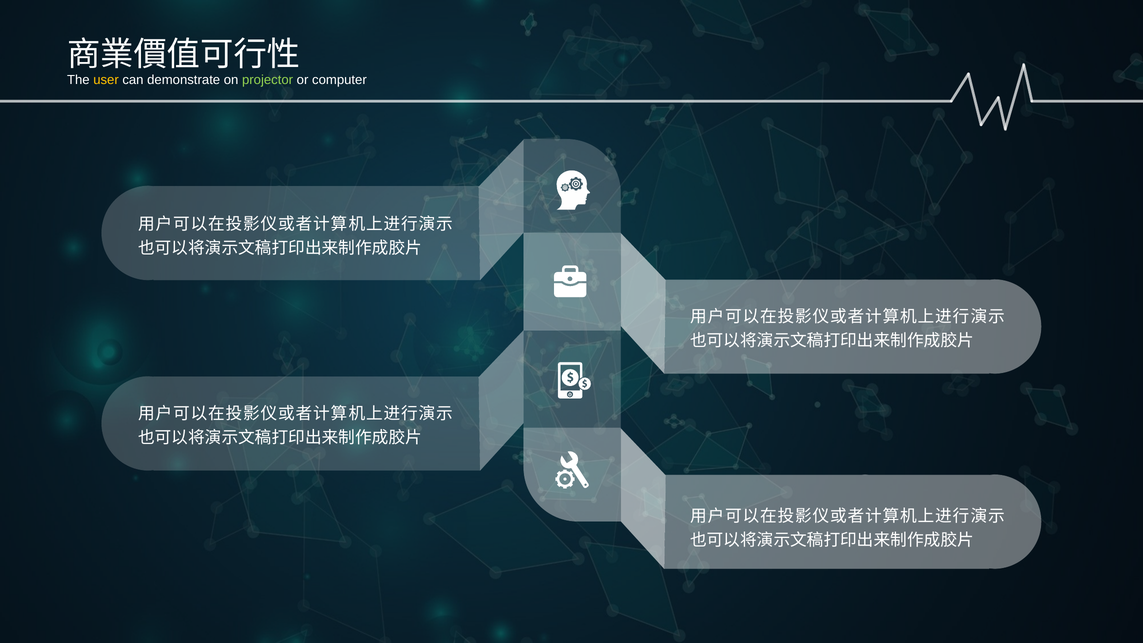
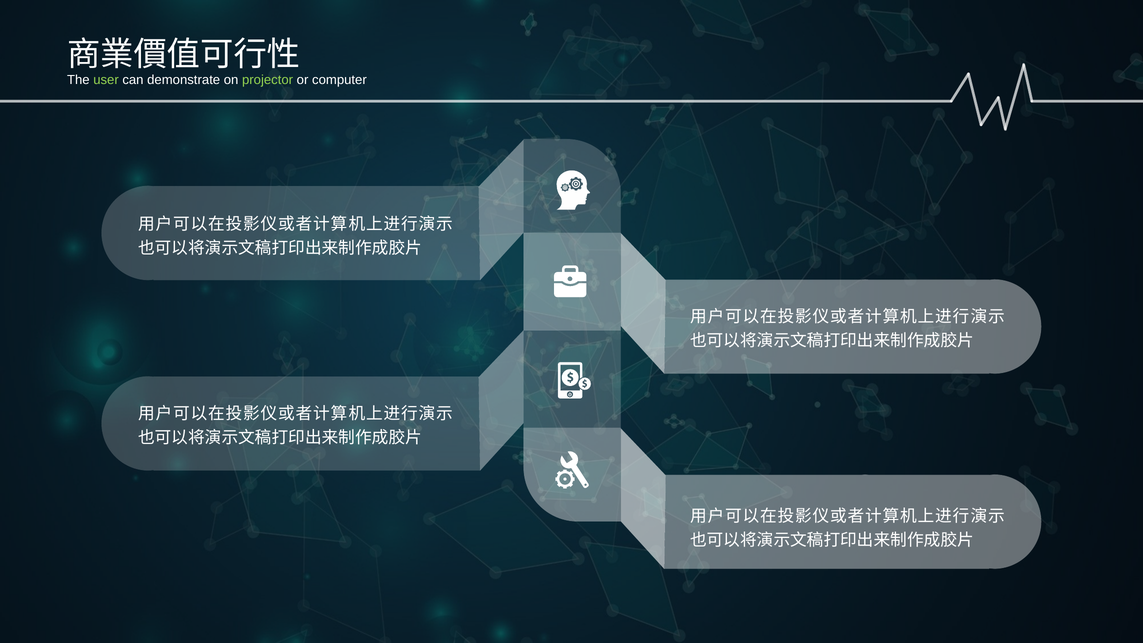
user colour: yellow -> light green
